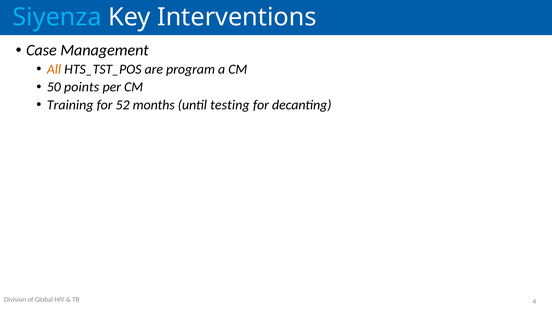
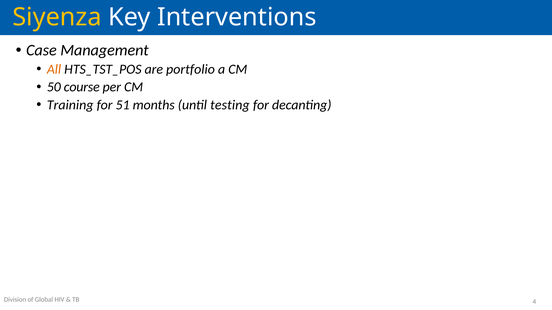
Siyenza colour: light blue -> yellow
program: program -> portfolio
points: points -> course
52: 52 -> 51
